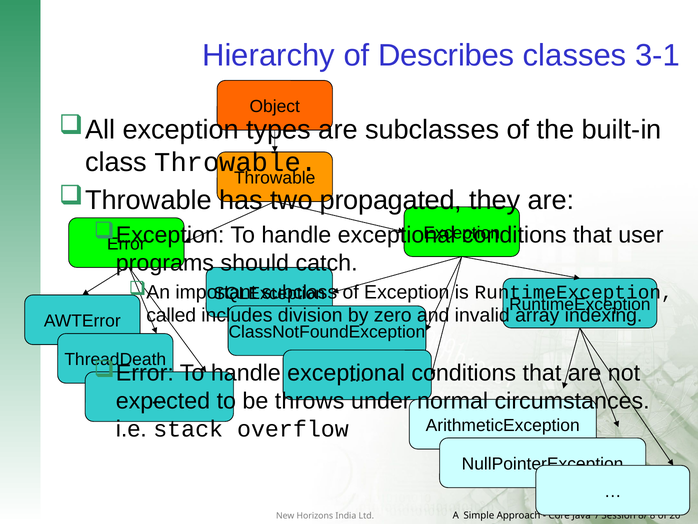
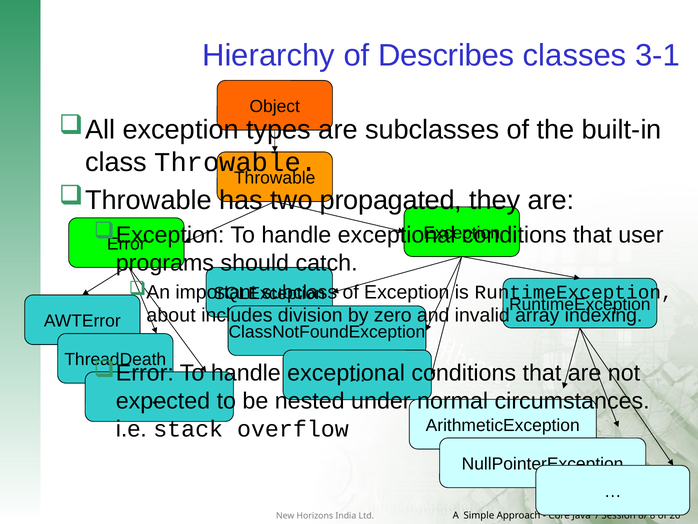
called: called -> about
throws: throws -> nested
